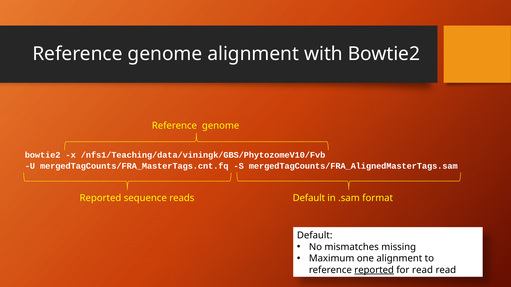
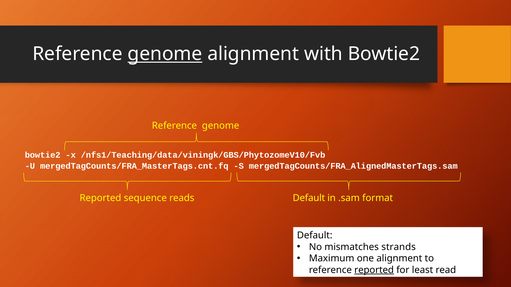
genome at (165, 54) underline: none -> present
missing: missing -> strands
for read: read -> least
